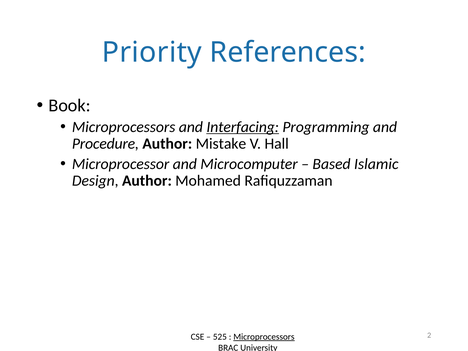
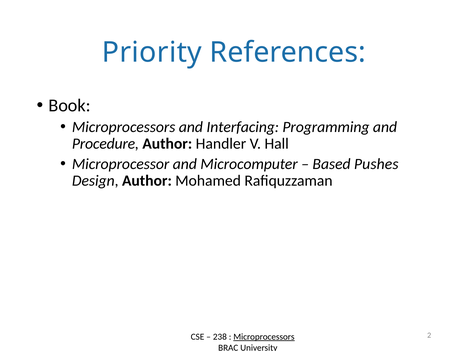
Interfacing underline: present -> none
Mistake: Mistake -> Handler
Islamic: Islamic -> Pushes
525: 525 -> 238
